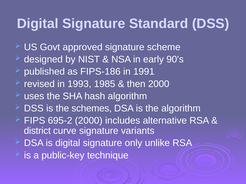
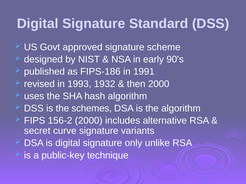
1985: 1985 -> 1932
695-2: 695-2 -> 156-2
district: district -> secret
